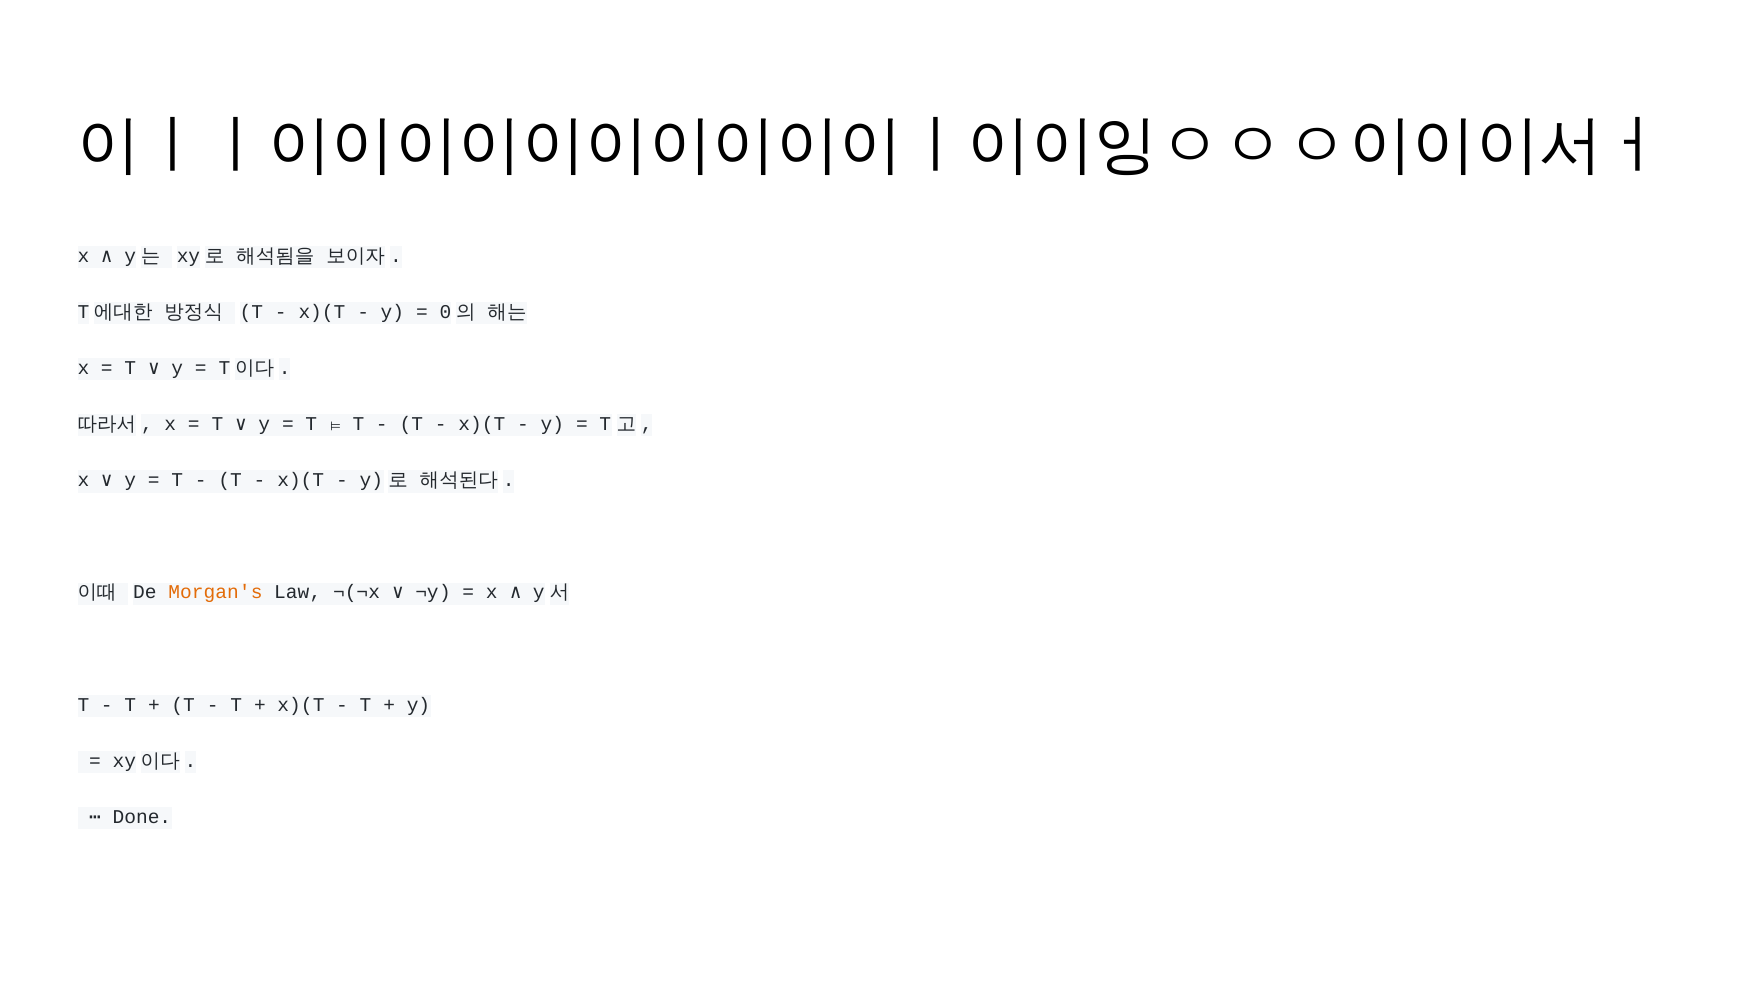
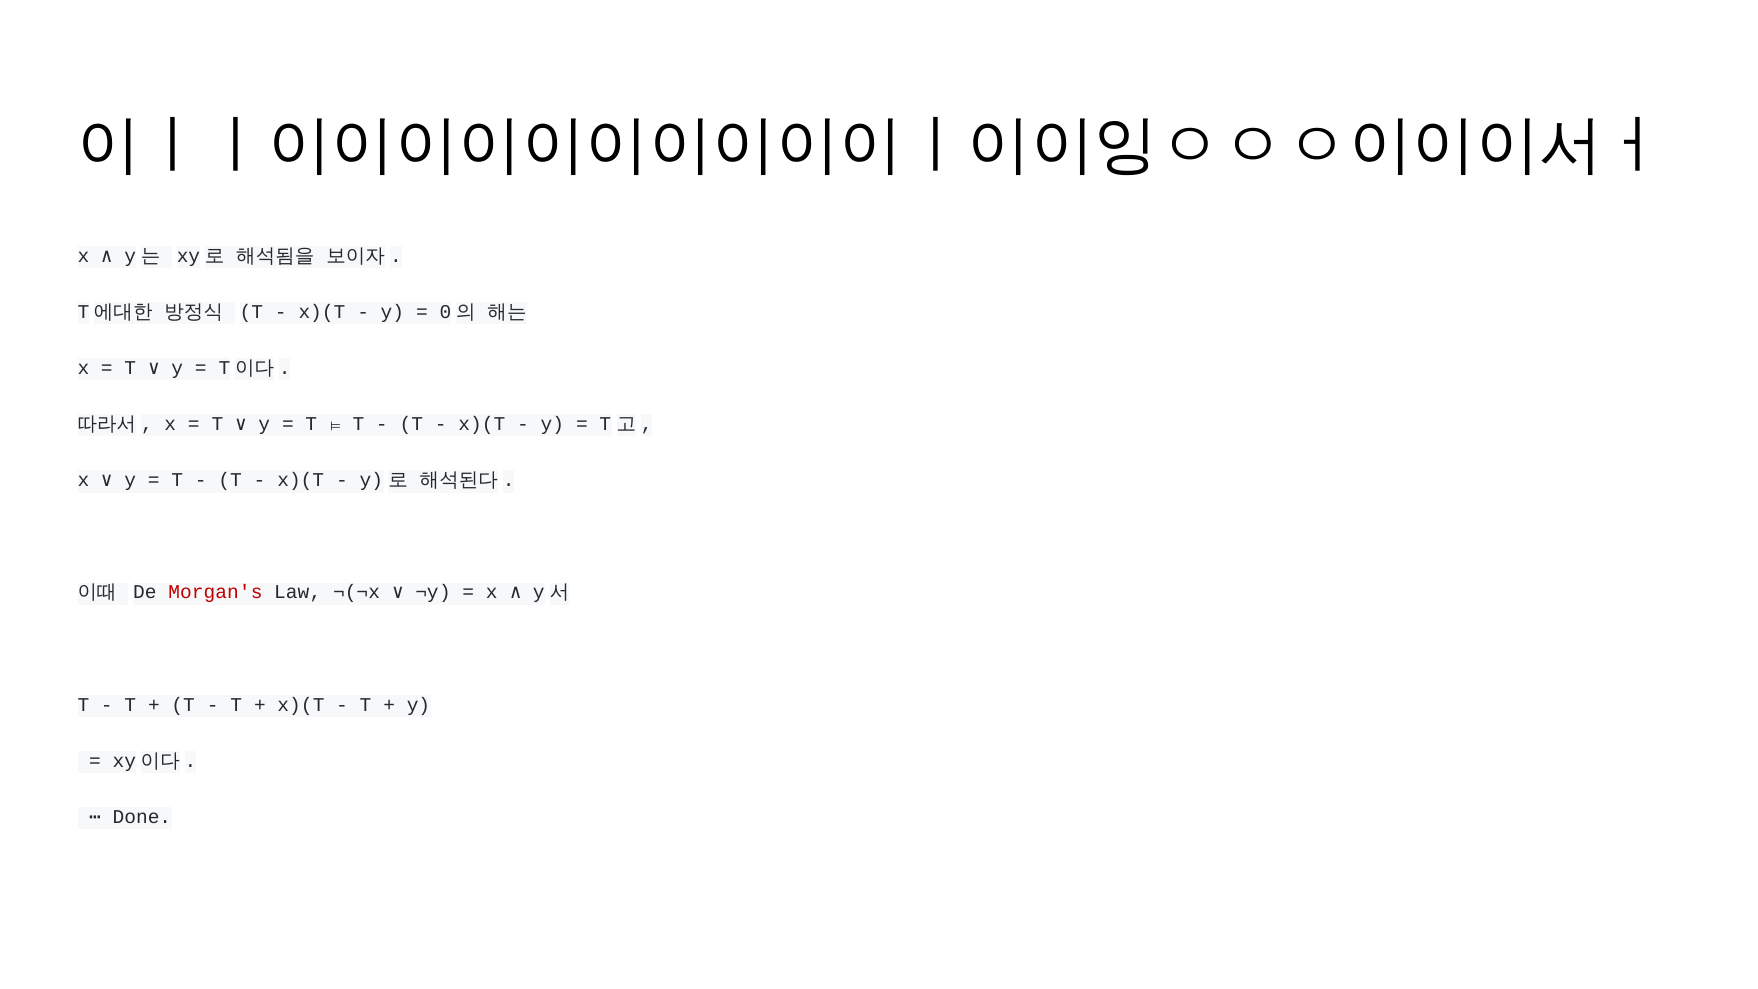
Morgan's colour: orange -> red
